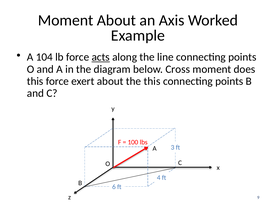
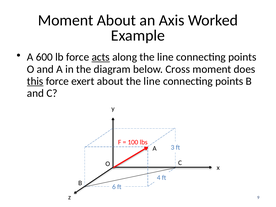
104: 104 -> 600
this at (35, 81) underline: none -> present
about the this: this -> line
